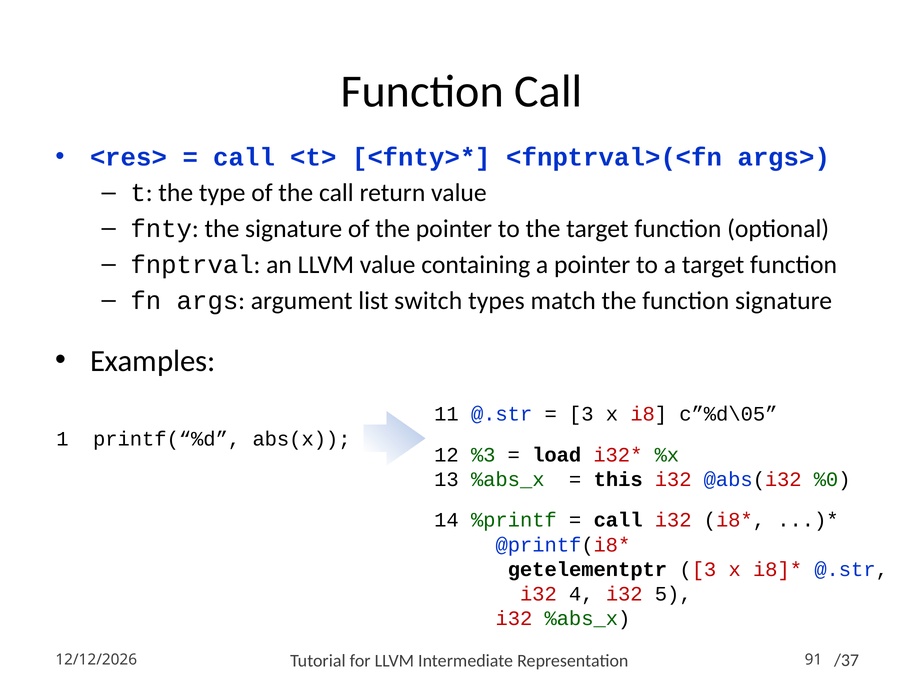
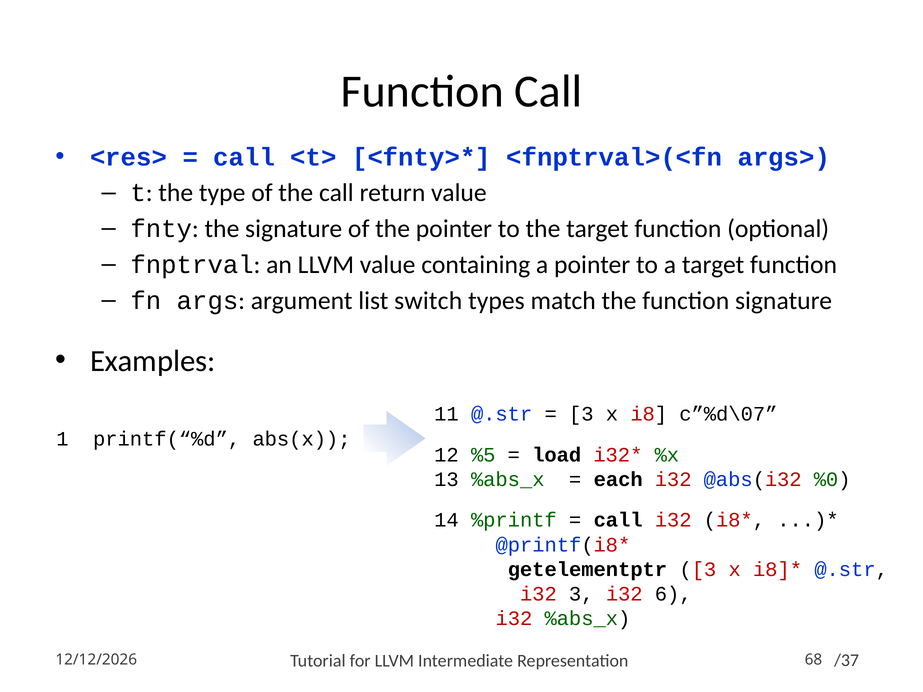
c”%d\05: c”%d\05 -> c”%d\07
%3: %3 -> %5
this: this -> each
i32 4: 4 -> 3
5: 5 -> 6
91: 91 -> 68
